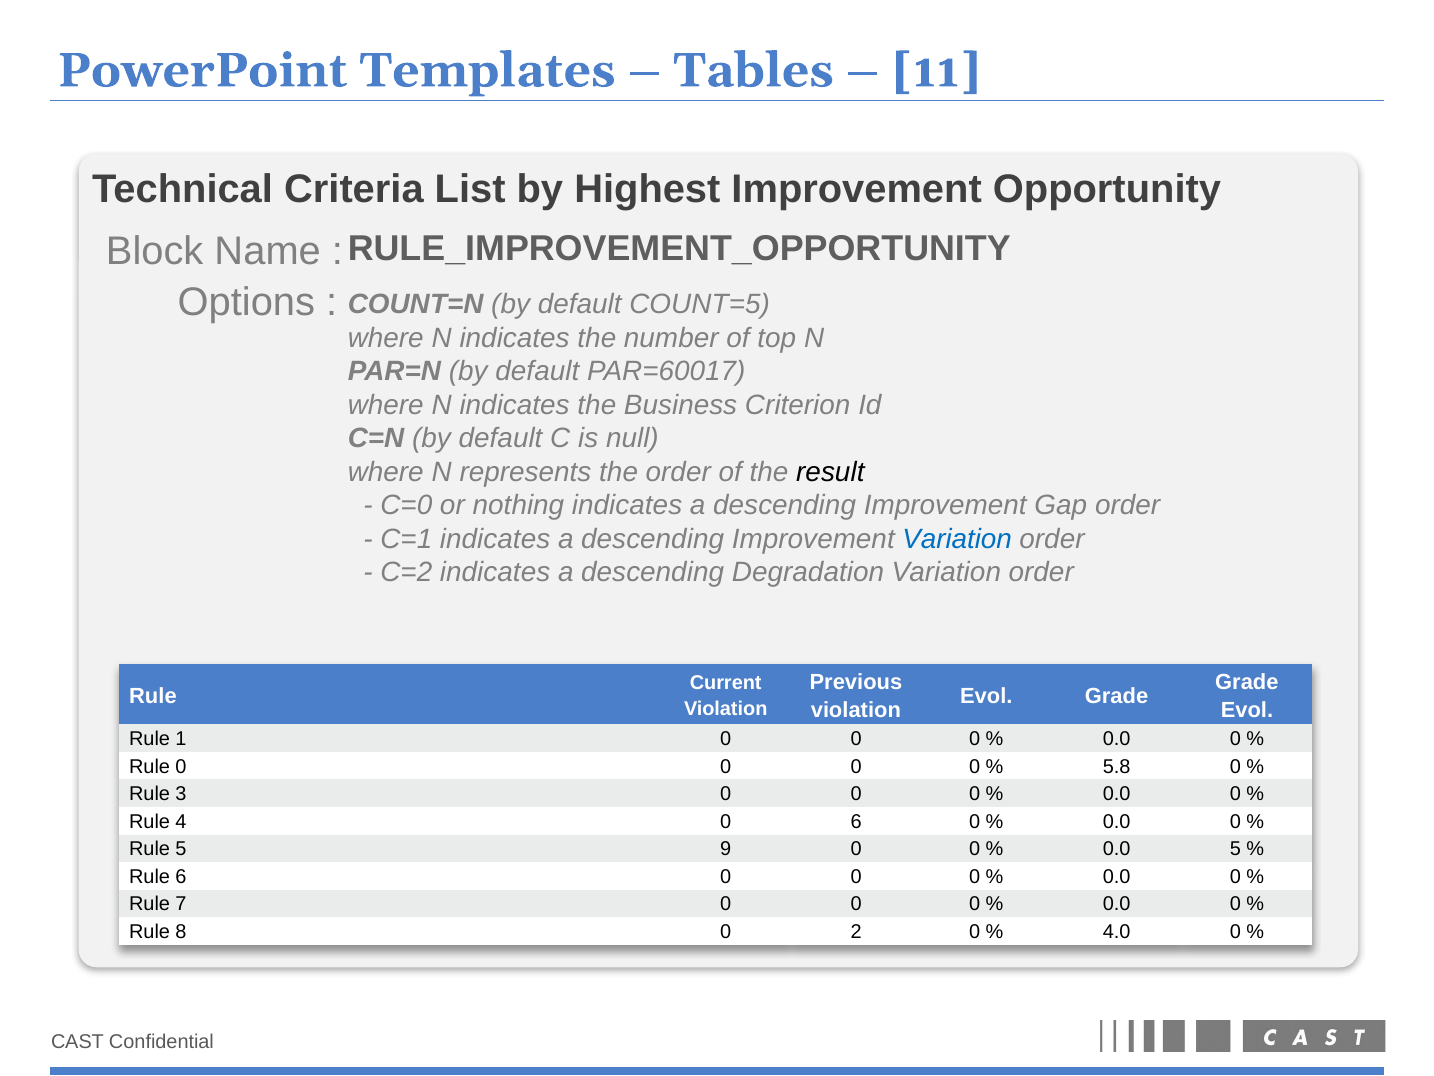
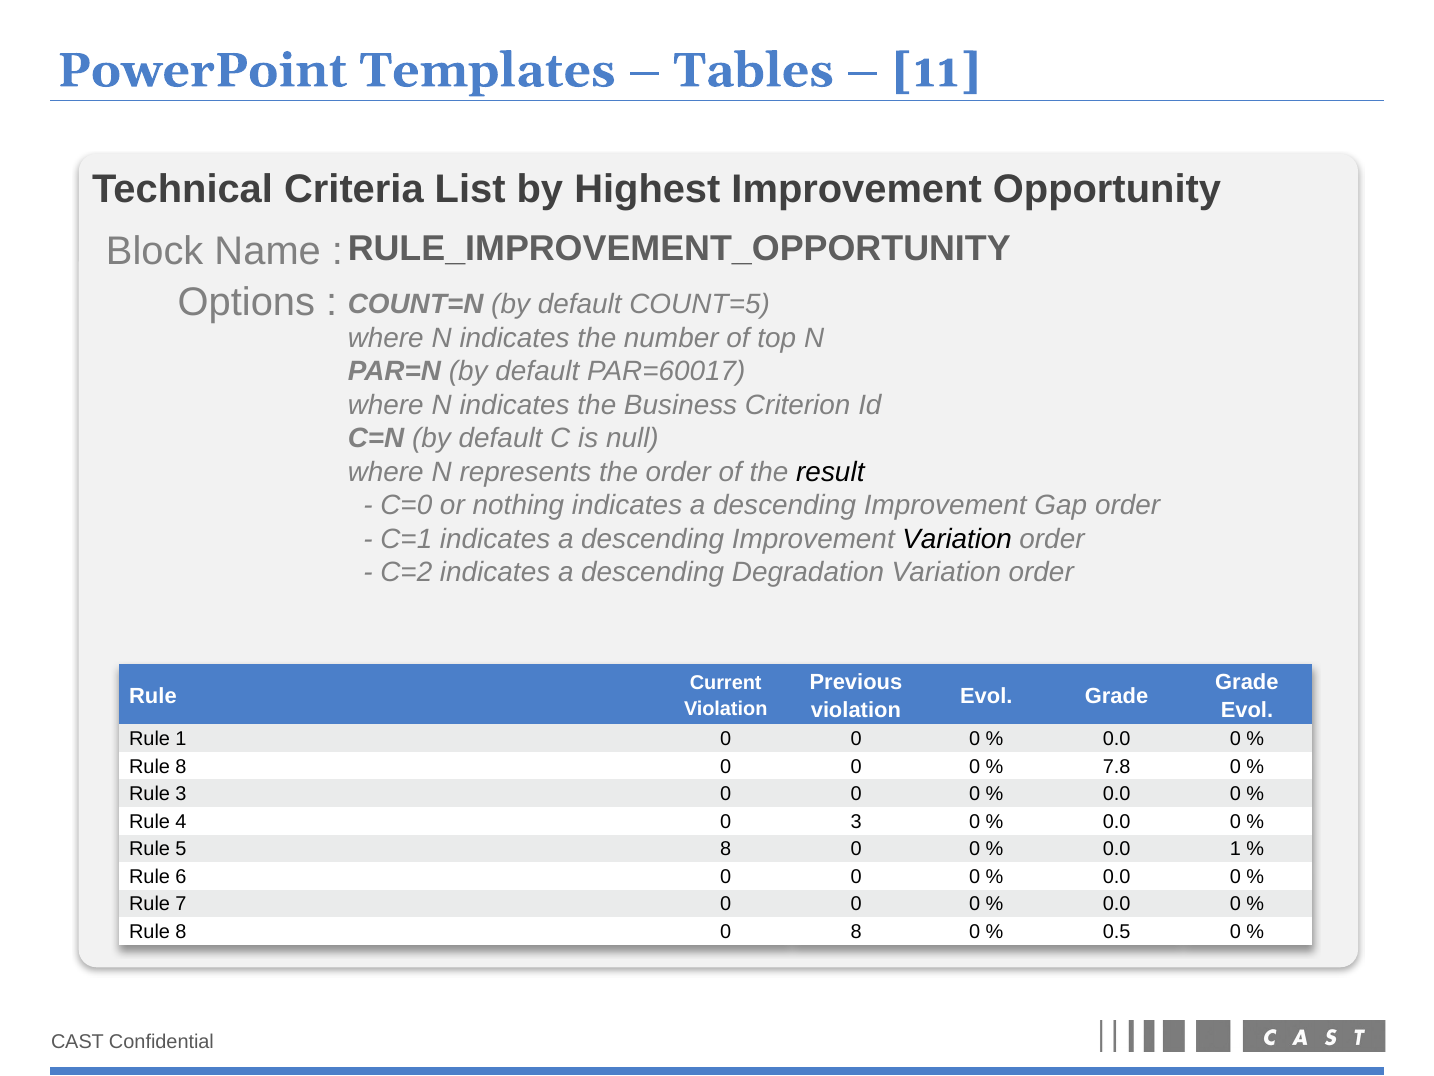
Variation at (957, 539) colour: blue -> black
0 at (181, 766): 0 -> 8
5.8: 5.8 -> 7.8
0 6: 6 -> 3
5 9: 9 -> 8
0.0 5: 5 -> 1
0 2: 2 -> 8
4.0: 4.0 -> 0.5
